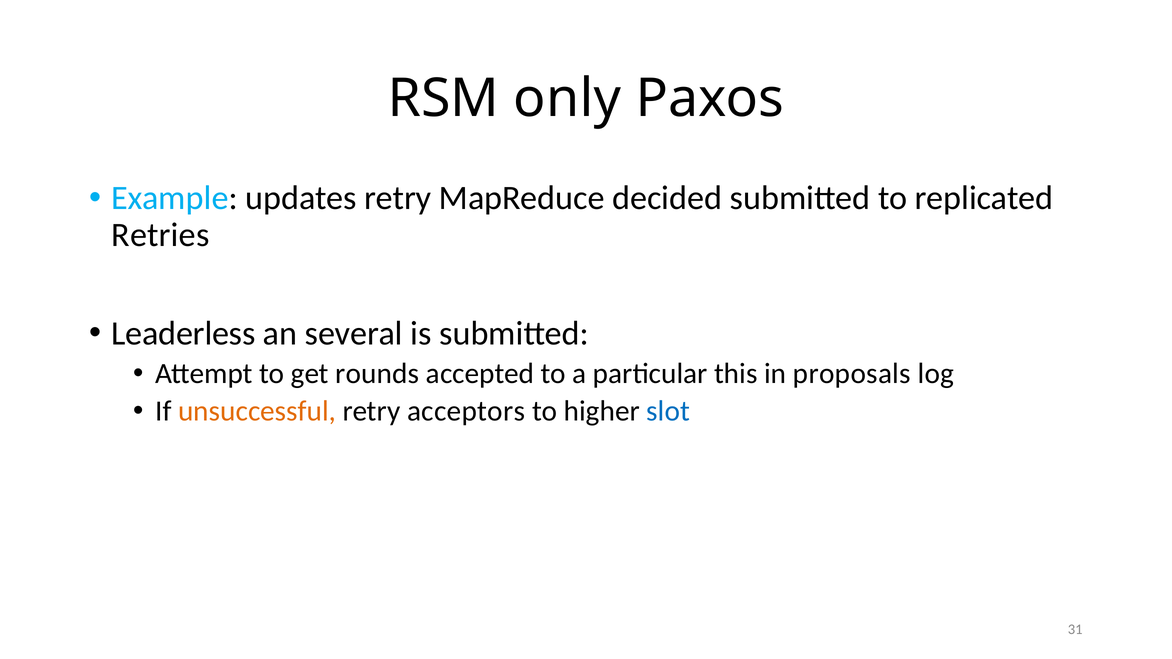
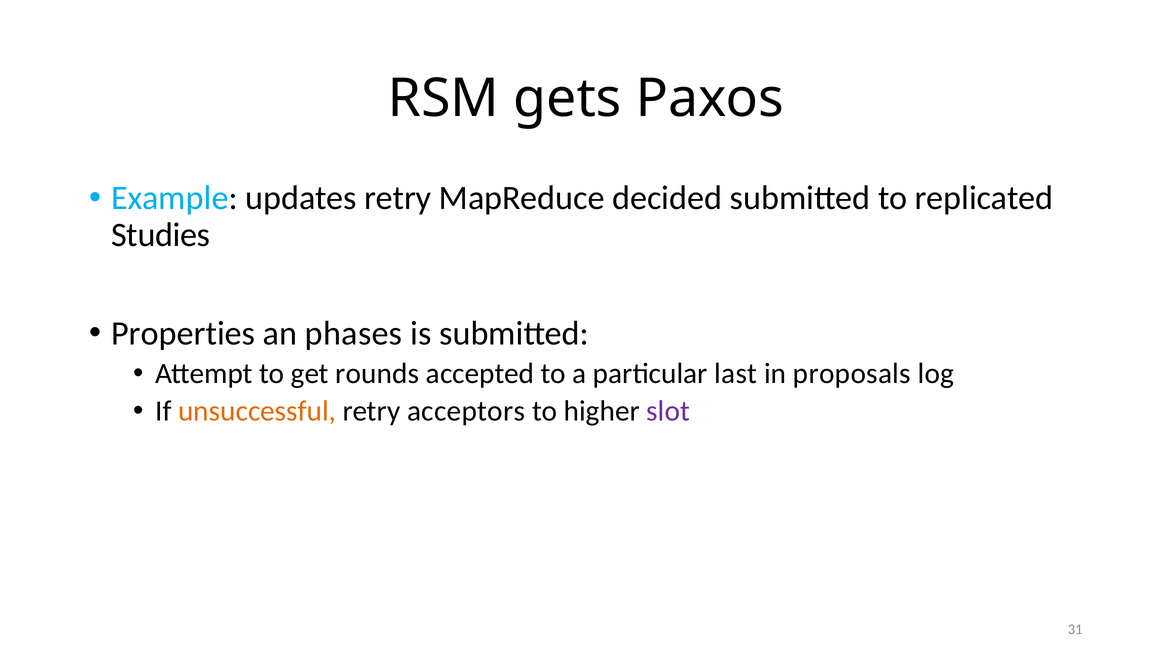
only: only -> gets
Retries: Retries -> Studies
Leaderless: Leaderless -> Properties
several: several -> phases
this: this -> last
slot colour: blue -> purple
